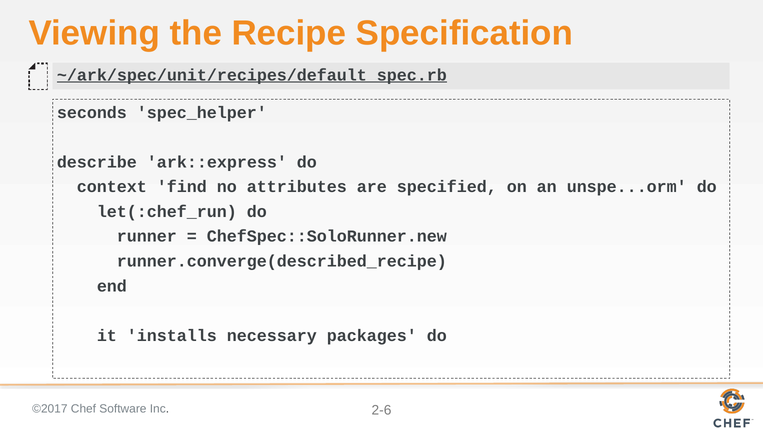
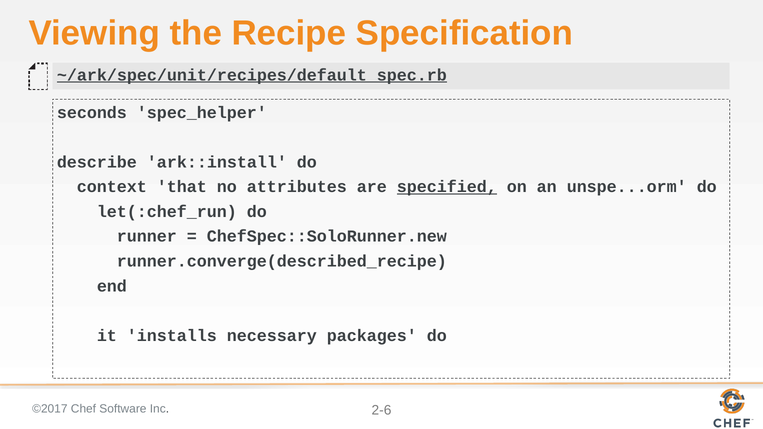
ark::express: ark::express -> ark::install
find: find -> that
specified underline: none -> present
